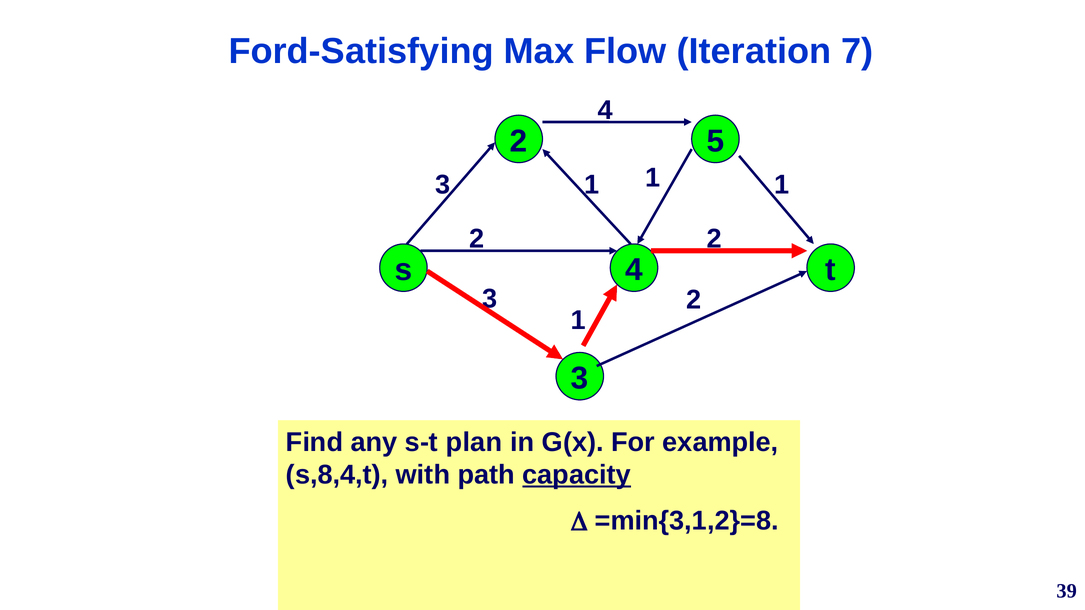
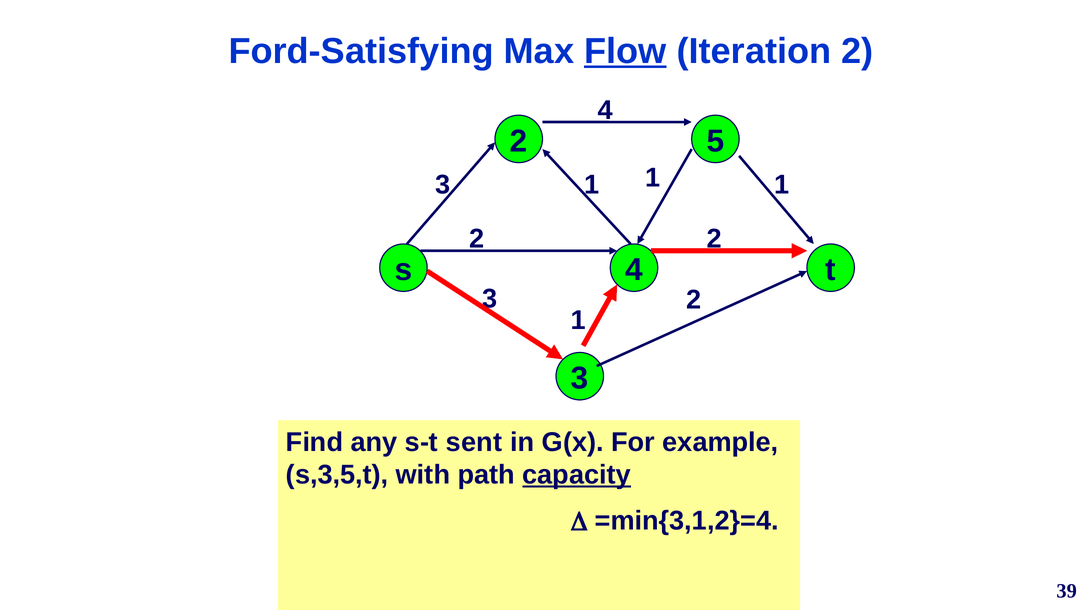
Flow underline: none -> present
Iteration 7: 7 -> 2
plan: plan -> sent
s,8,4,t: s,8,4,t -> s,3,5,t
=min{3,1,2}=8: =min{3,1,2}=8 -> =min{3,1,2}=4
